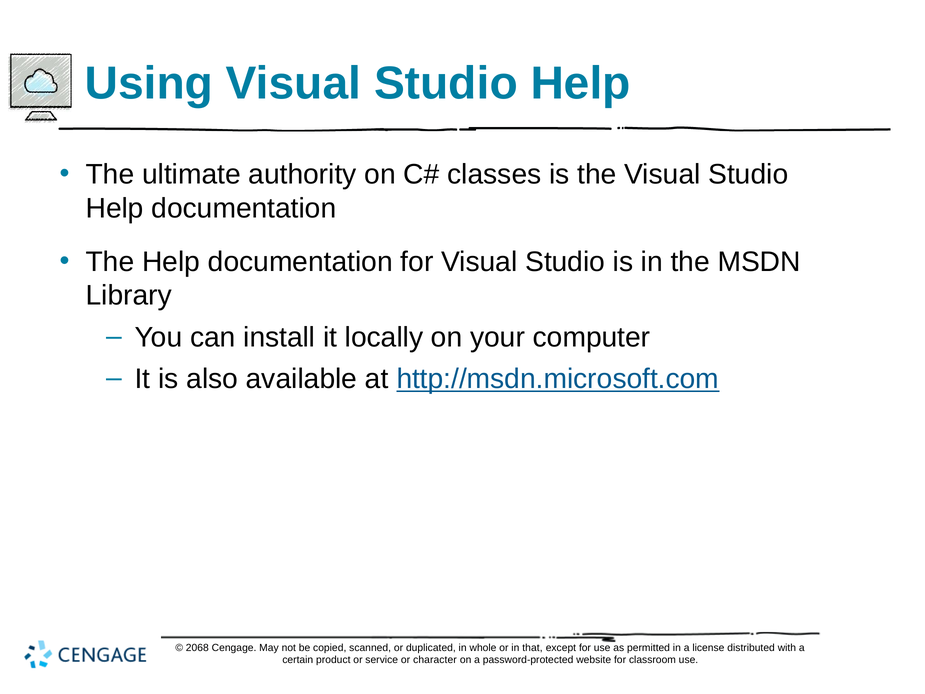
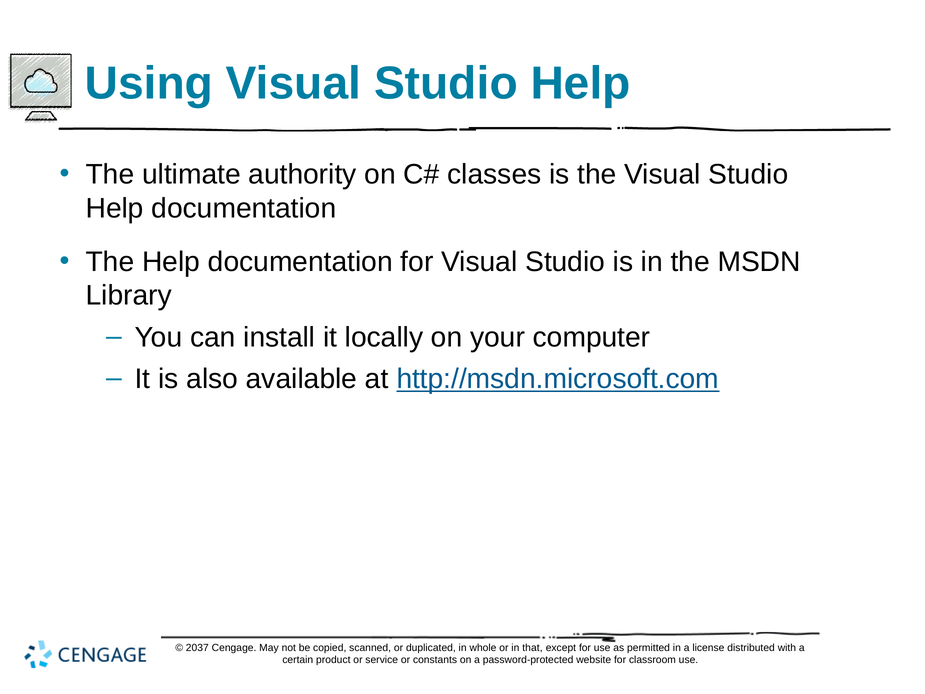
2068: 2068 -> 2037
character: character -> constants
